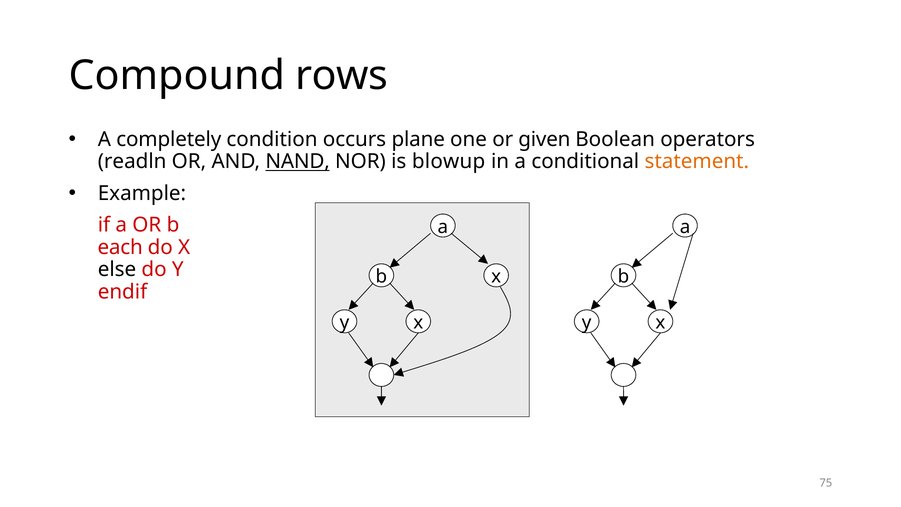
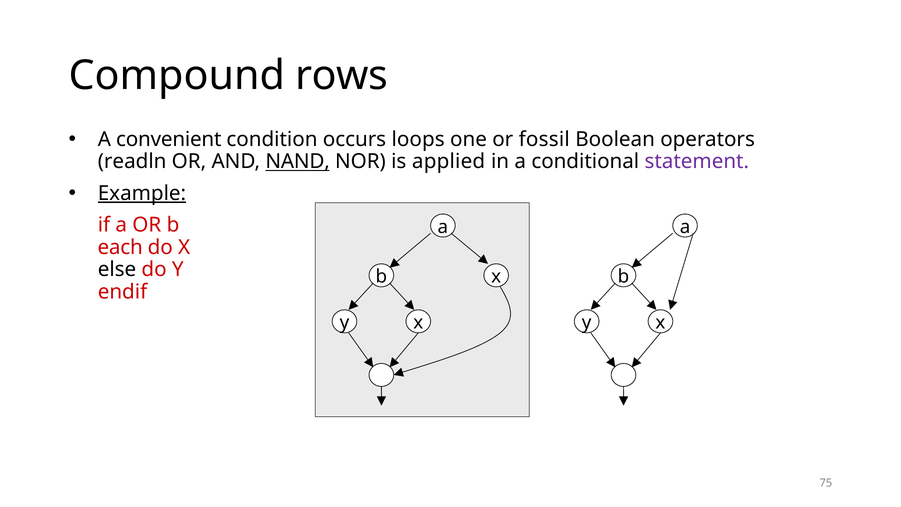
completely: completely -> convenient
plane: plane -> loops
given: given -> fossil
blowup: blowup -> applied
statement colour: orange -> purple
Example underline: none -> present
